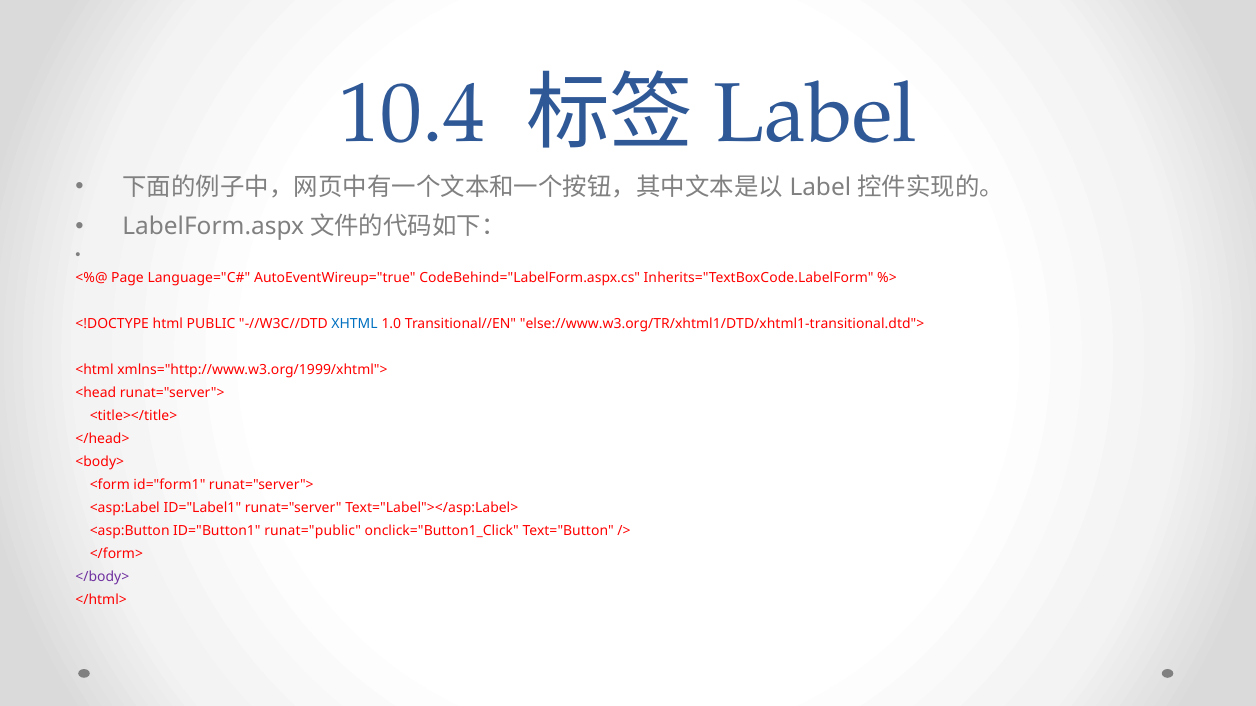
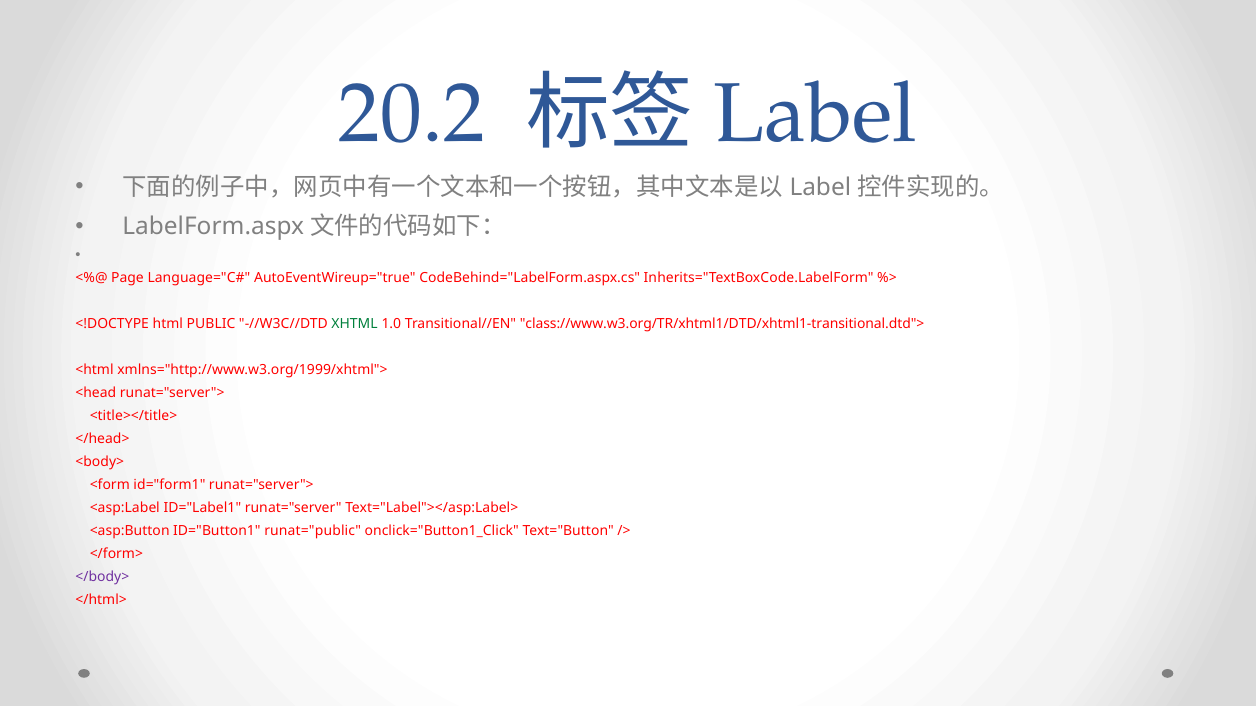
10.4: 10.4 -> 20.2
XHTML colour: blue -> green
else://www.w3.org/TR/xhtml1/DTD/xhtml1-transitional.dtd">: else://www.w3.org/TR/xhtml1/DTD/xhtml1-transitional.dtd"> -> class://www.w3.org/TR/xhtml1/DTD/xhtml1-transitional.dtd">
